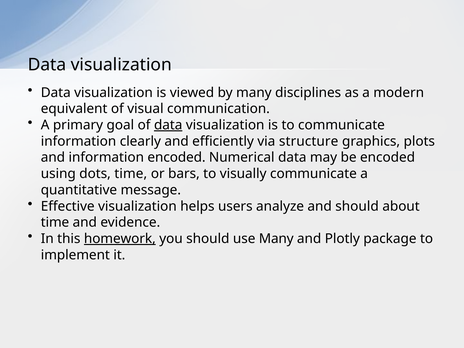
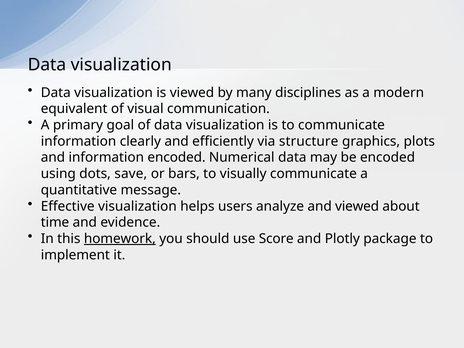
data at (168, 125) underline: present -> none
dots time: time -> save
and should: should -> viewed
use Many: Many -> Score
